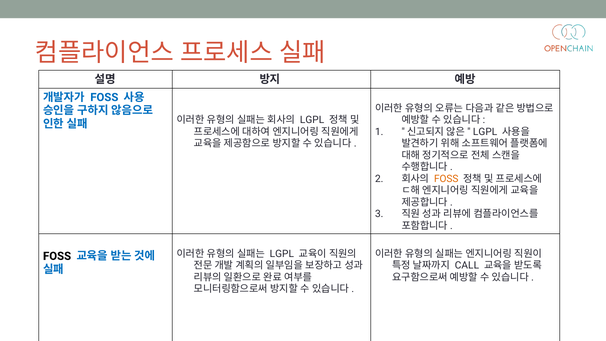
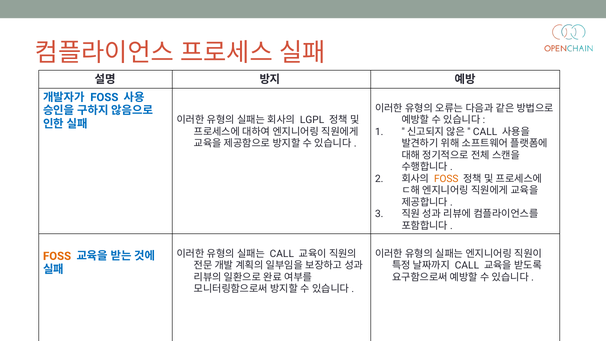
LGPL at (485, 132): LGPL -> CALL
LGPL at (282, 254): LGPL -> CALL
FOSS at (57, 256) colour: black -> orange
